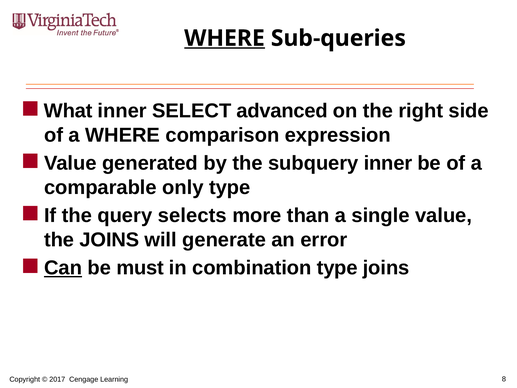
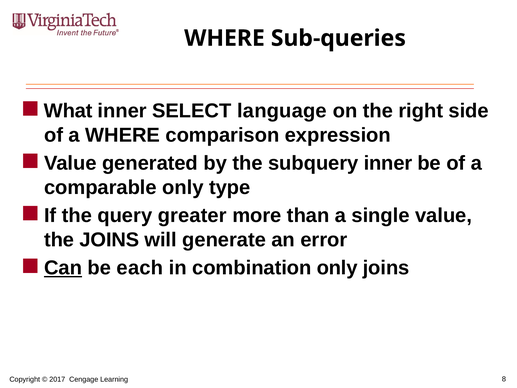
WHERE at (225, 38) underline: present -> none
advanced: advanced -> language
selects: selects -> greater
must: must -> each
combination type: type -> only
